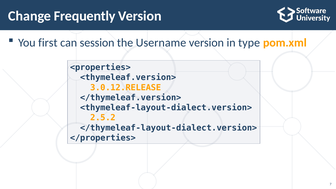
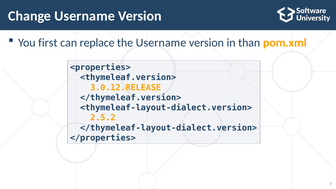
Change Frequently: Frequently -> Username
session: session -> replace
type: type -> than
